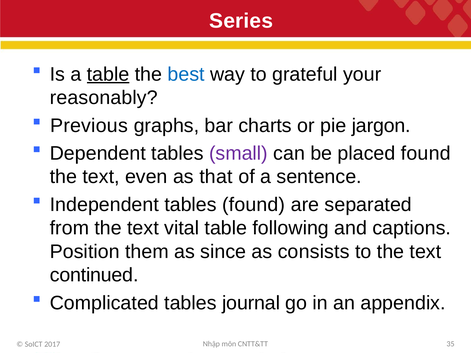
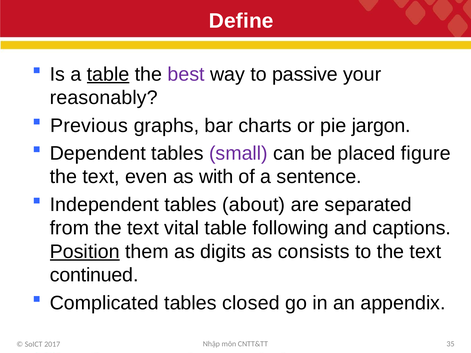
Series: Series -> Define
best colour: blue -> purple
grateful: grateful -> passive
placed found: found -> figure
that: that -> with
tables found: found -> about
Position underline: none -> present
since: since -> digits
journal: journal -> closed
